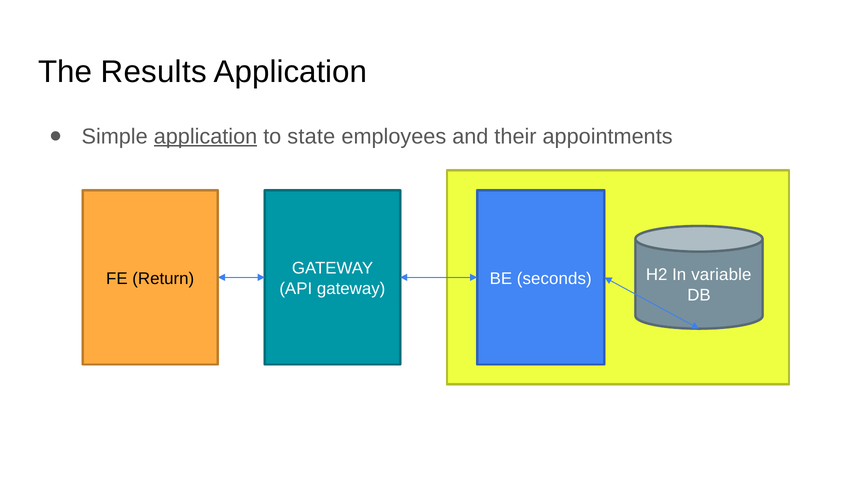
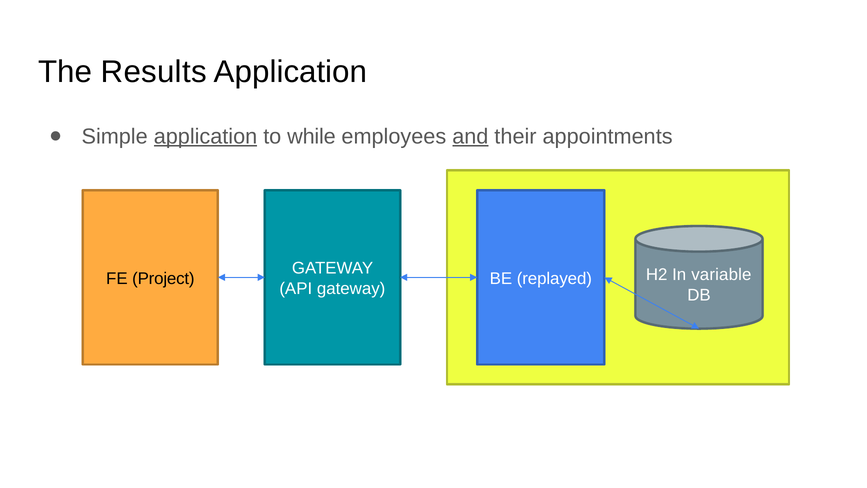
state: state -> while
and underline: none -> present
Return: Return -> Project
seconds: seconds -> replayed
